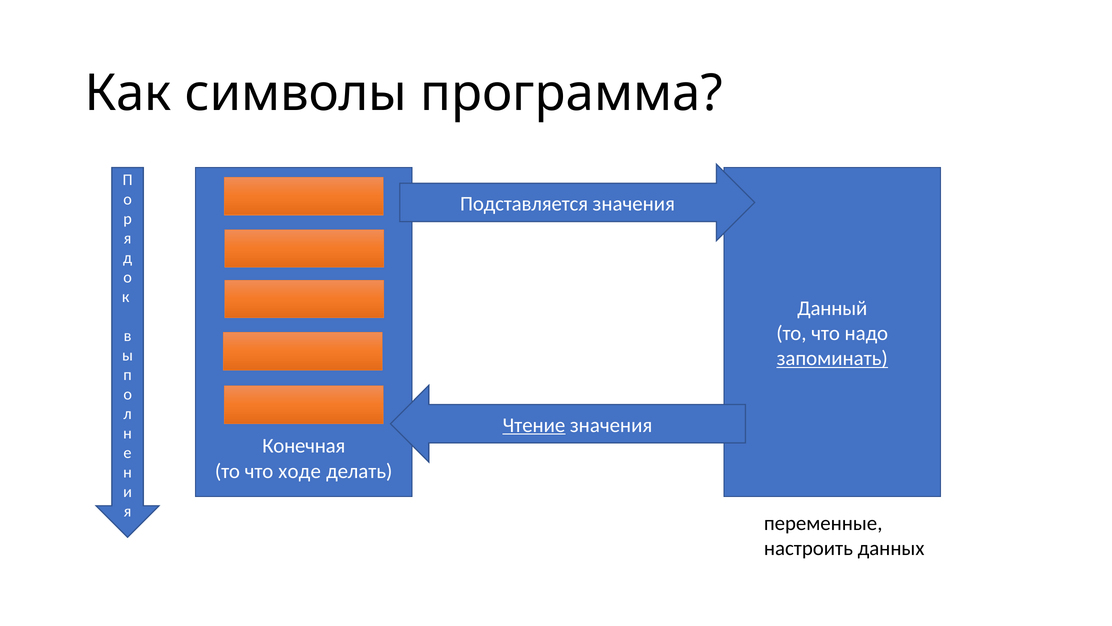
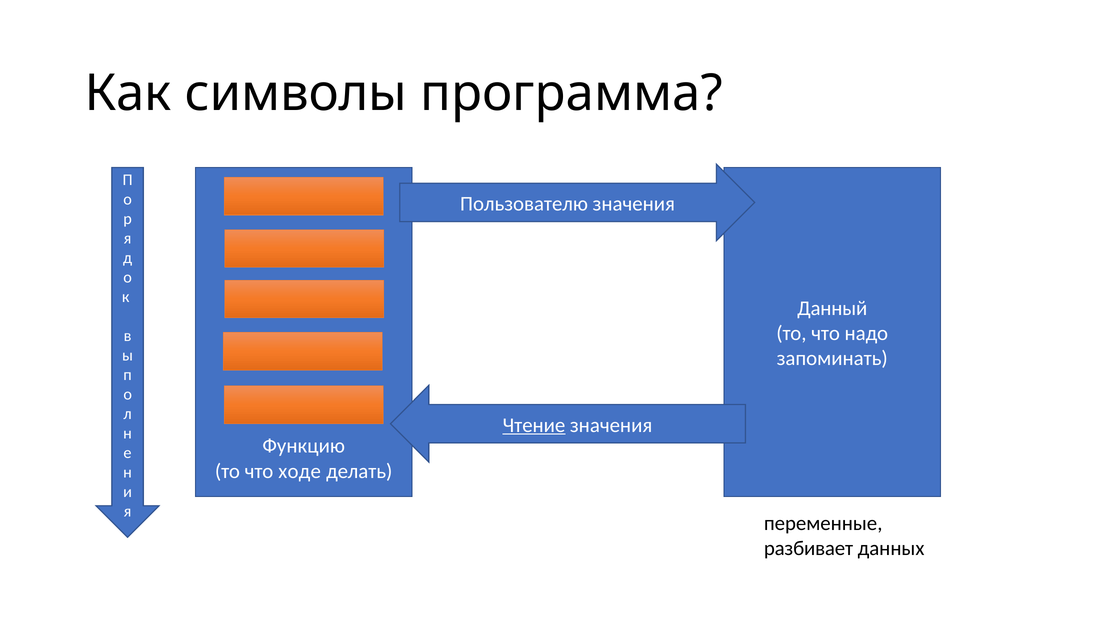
Подставляется: Подставляется -> Пользователю
запоминать underline: present -> none
Конечная: Конечная -> Функцию
настроить: настроить -> разбивает
